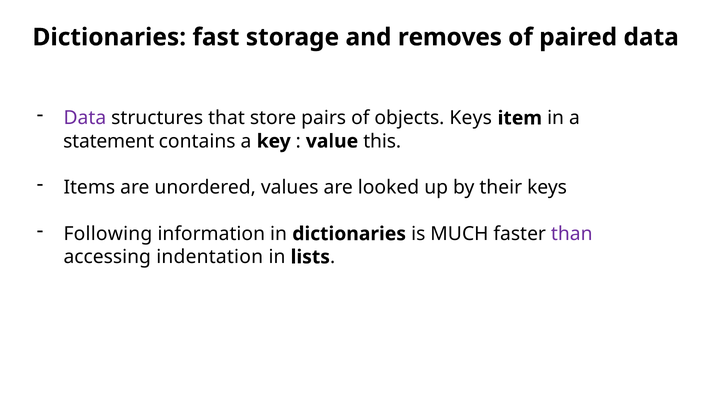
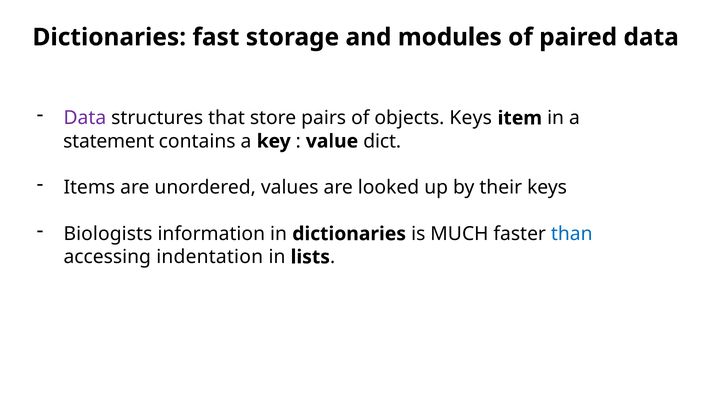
removes: removes -> modules
this: this -> dict
Following: Following -> Biologists
than colour: purple -> blue
